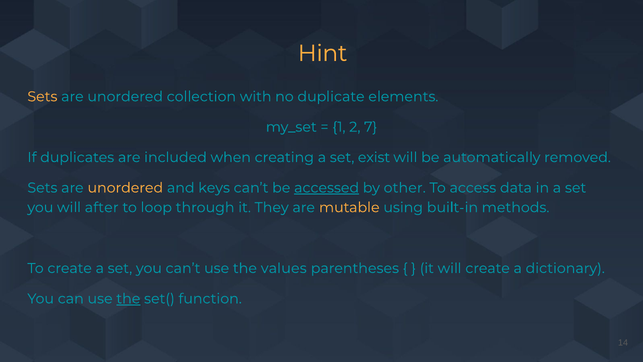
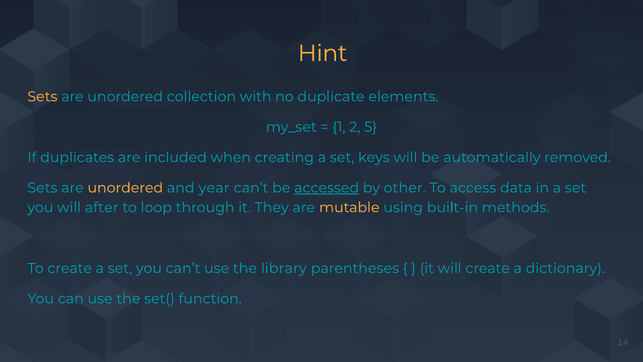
7: 7 -> 5
exist: exist -> keys
keys: keys -> year
values: values -> library
the at (128, 298) underline: present -> none
